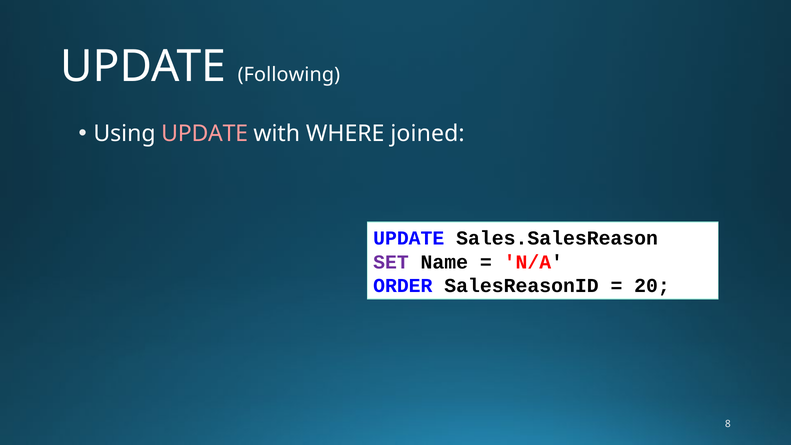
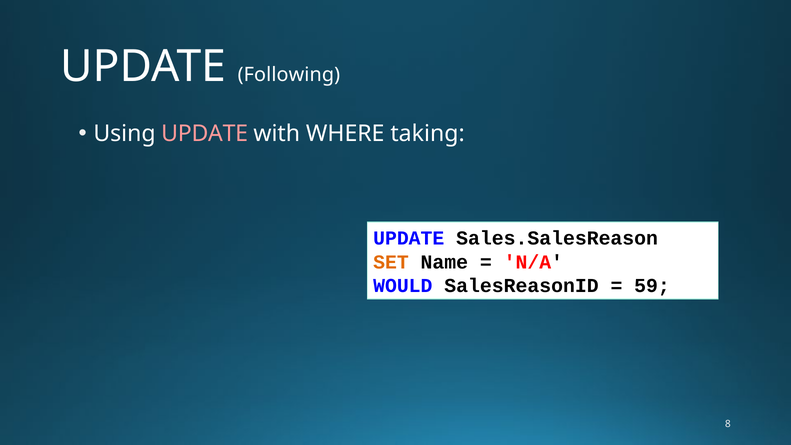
joined: joined -> taking
SET colour: purple -> orange
ORDER: ORDER -> WOULD
20: 20 -> 59
